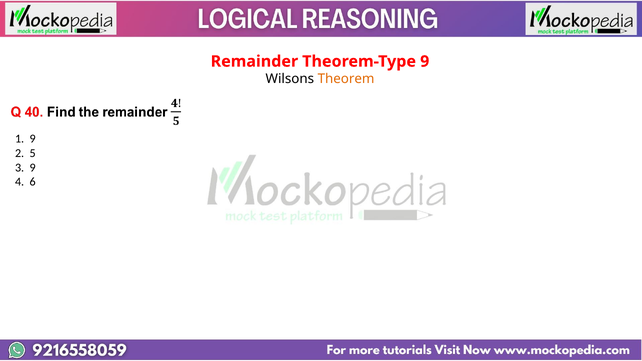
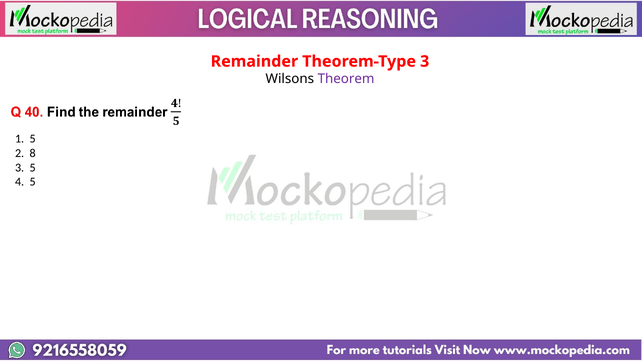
Theorem-Type 9: 9 -> 3
Theorem colour: orange -> purple
1 9: 9 -> 5
5: 5 -> 8
3 9: 9 -> 5
4 6: 6 -> 5
